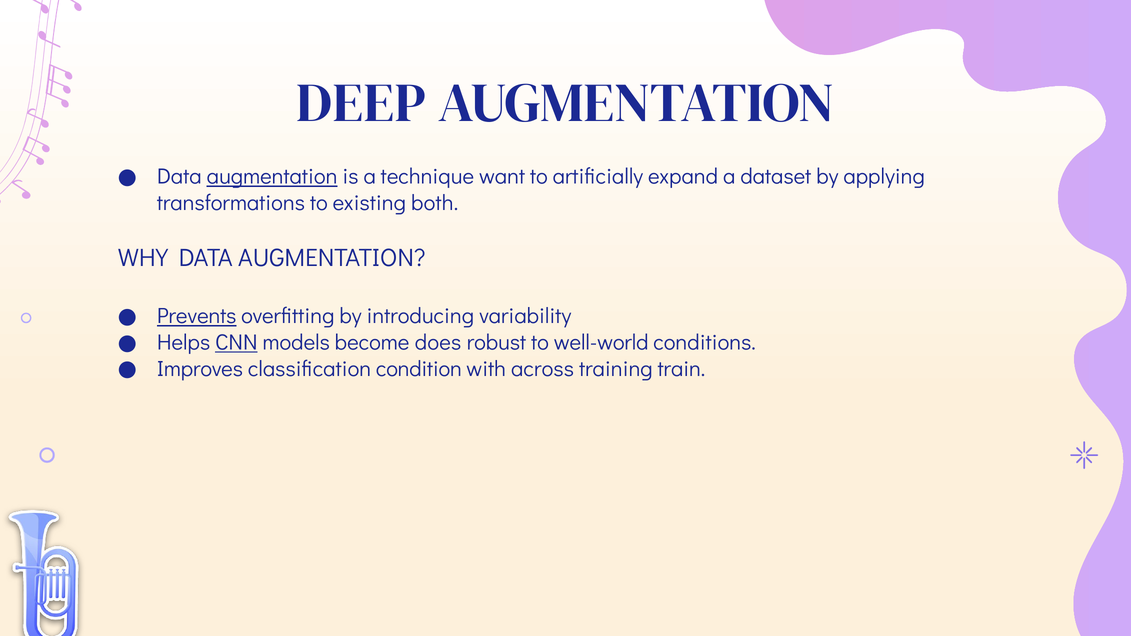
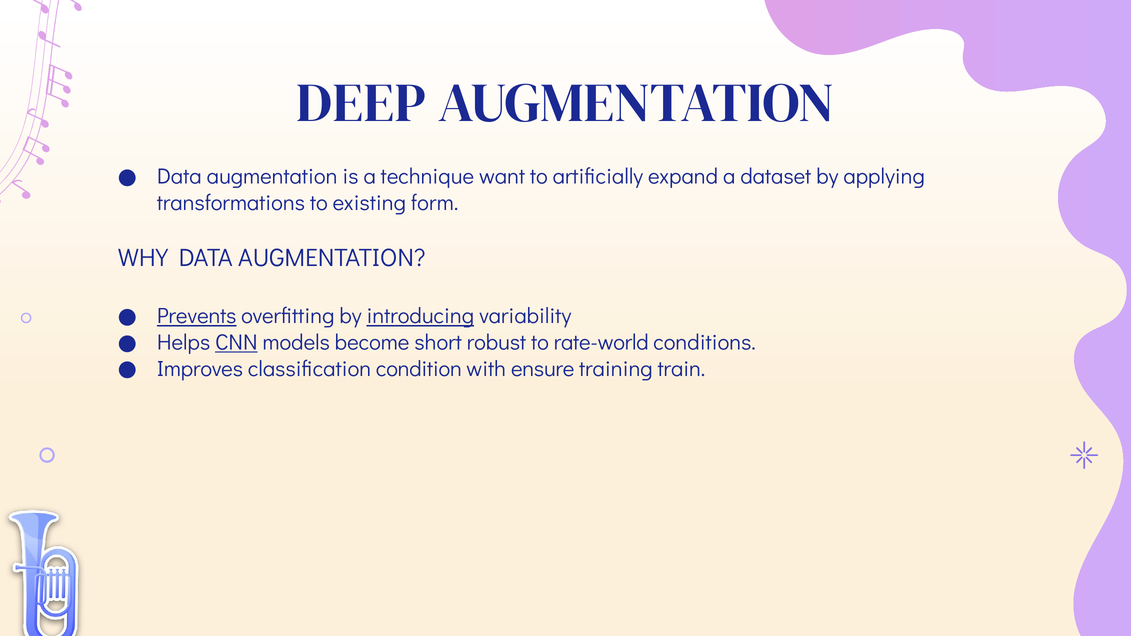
augmentation at (272, 177) underline: present -> none
both: both -> form
introducing underline: none -> present
does: does -> short
well-world: well-world -> rate-world
across: across -> ensure
